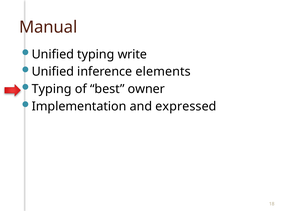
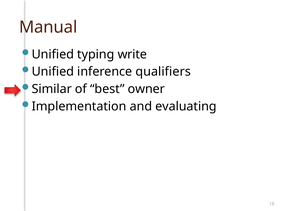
elements: elements -> qualifiers
Typing at (52, 89): Typing -> Similar
expressed: expressed -> evaluating
